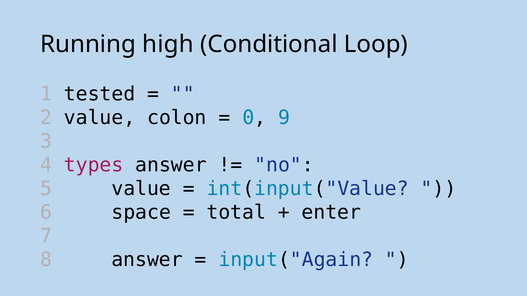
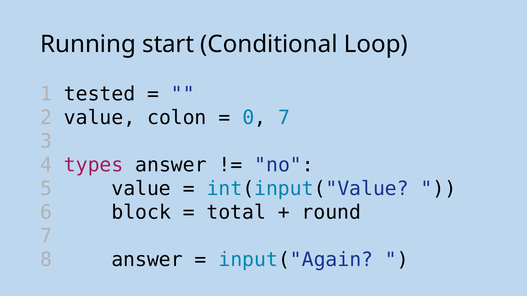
high: high -> start
0 9: 9 -> 7
space: space -> block
enter: enter -> round
